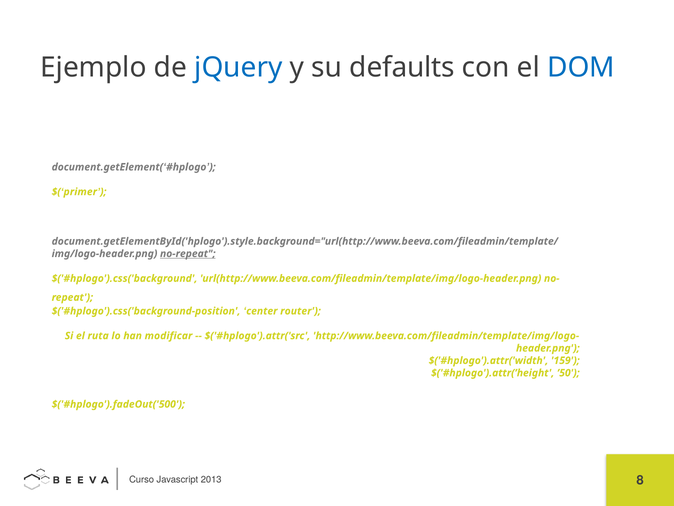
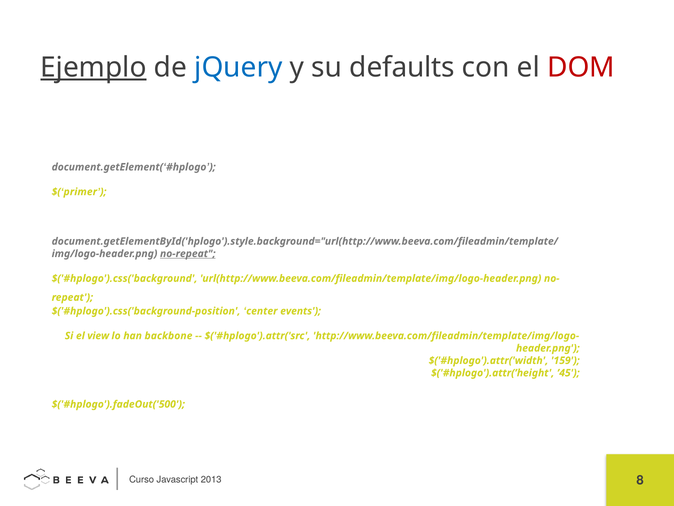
Ejemplo underline: none -> present
DOM colour: blue -> red
router: router -> events
ruta: ruta -> view
modificar: modificar -> backbone
’50: ’50 -> ’45
